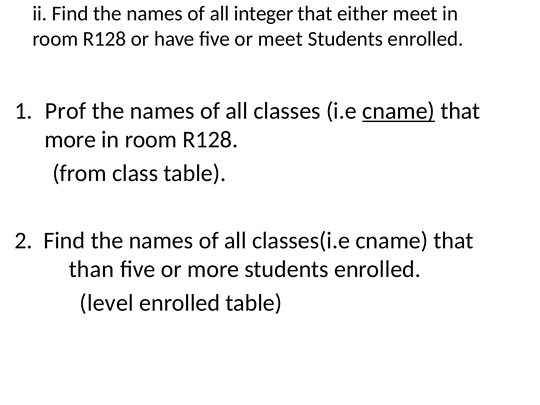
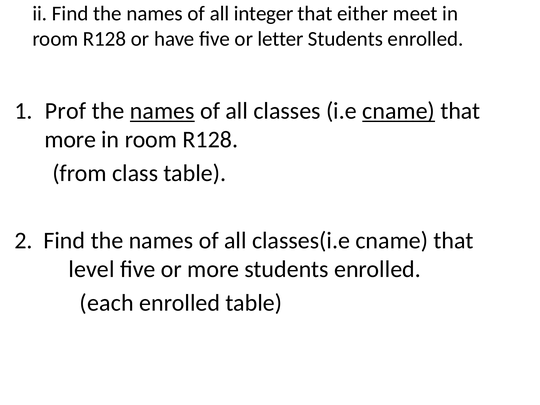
or meet: meet -> letter
names at (162, 111) underline: none -> present
than: than -> level
level: level -> each
